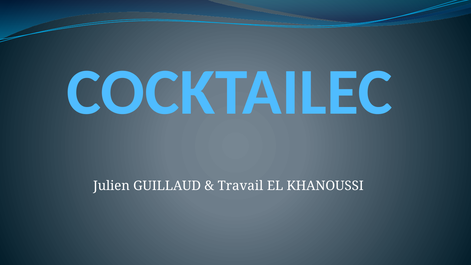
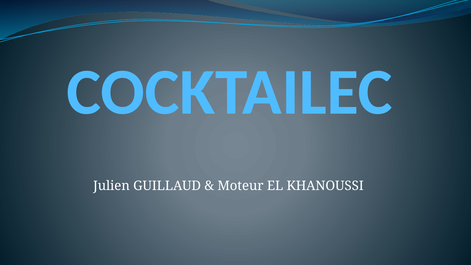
Travail: Travail -> Moteur
